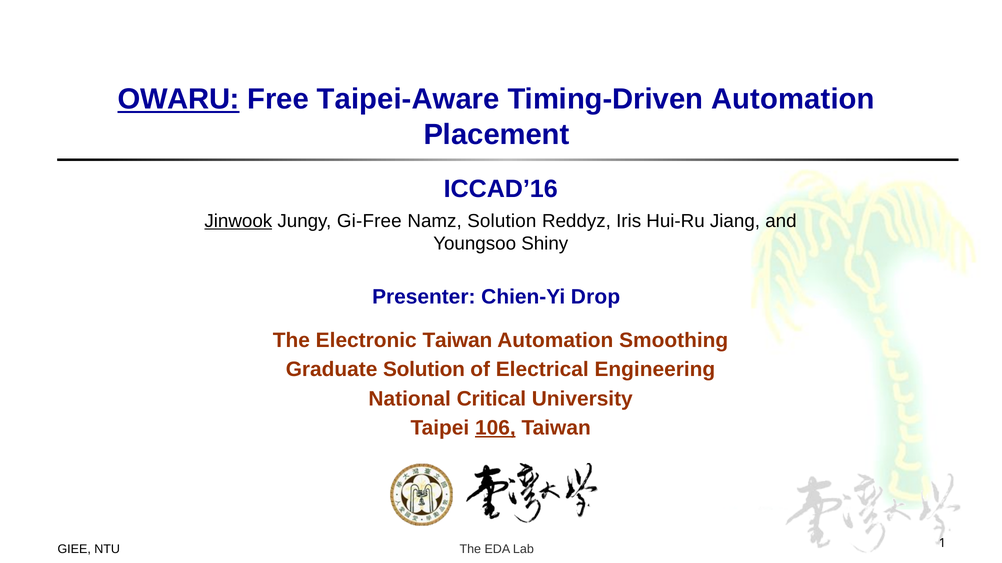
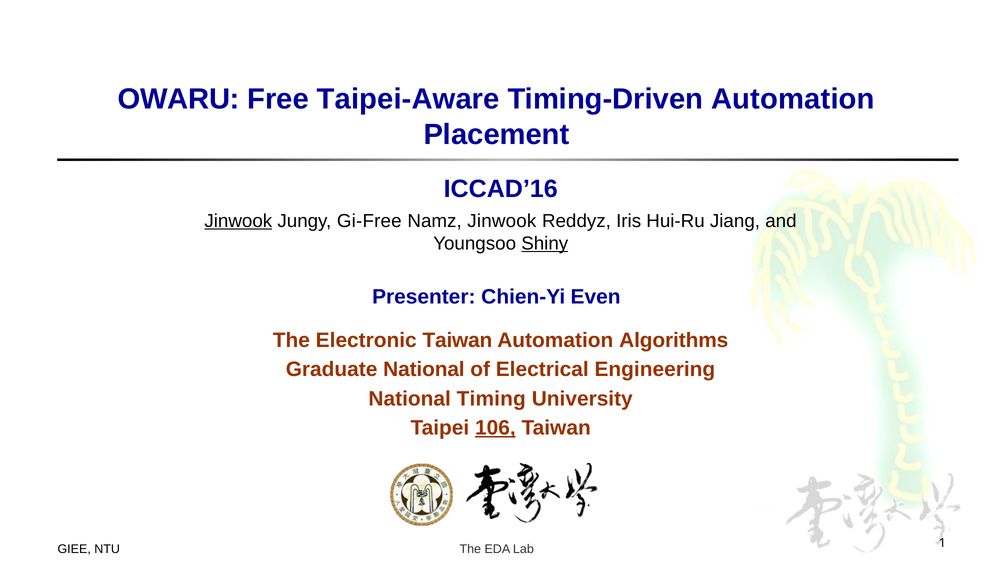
OWARU underline: present -> none
Namz Solution: Solution -> Jinwook
Shiny underline: none -> present
Drop: Drop -> Even
Smoothing: Smoothing -> Algorithms
Graduate Solution: Solution -> National
Critical: Critical -> Timing
